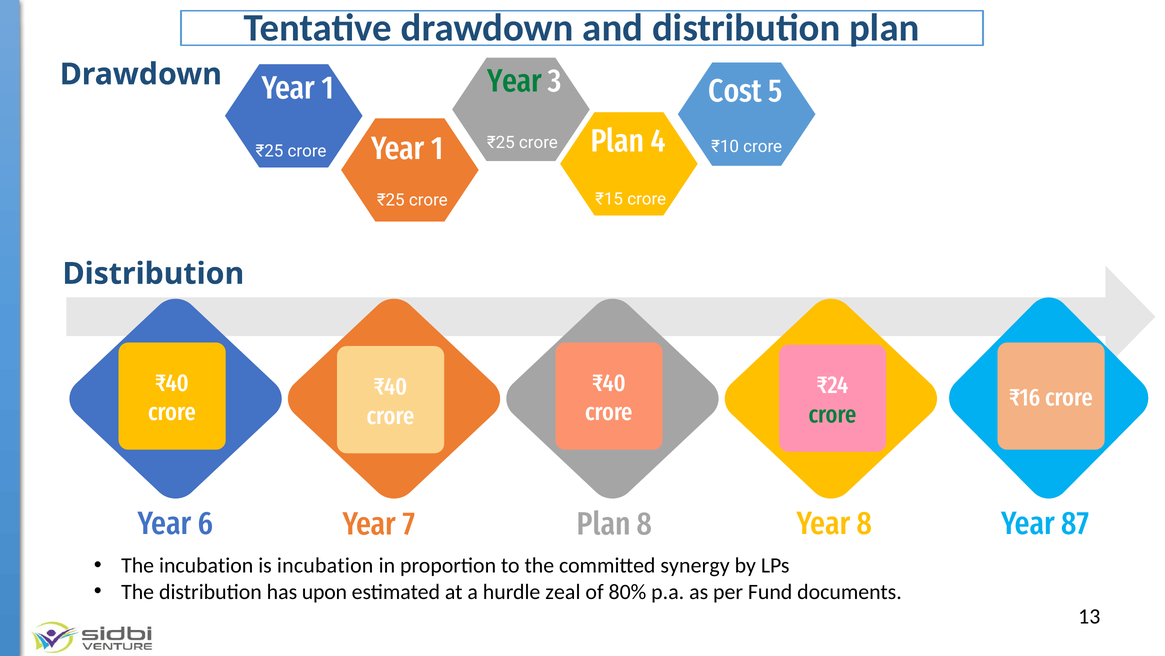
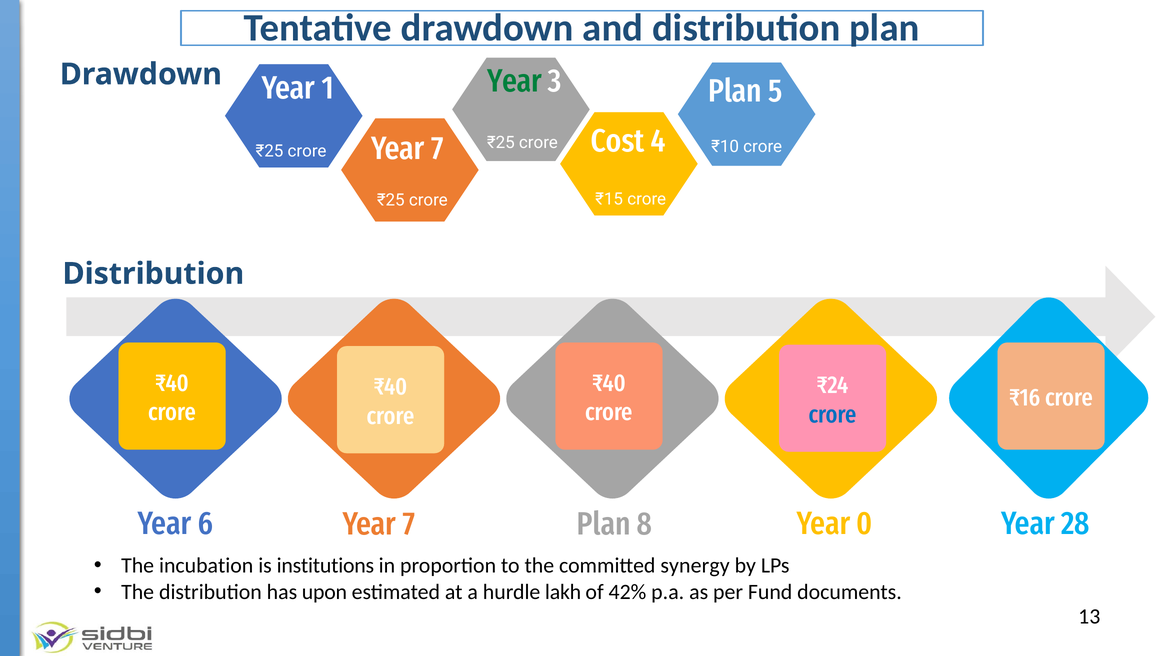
Cost at (735, 91): Cost -> Plan
Plan at (618, 141): Plan -> Cost
1 at (438, 148): 1 -> 7
crore at (833, 414) colour: green -> blue
Year 8: 8 -> 0
87: 87 -> 28
is incubation: incubation -> institutions
zeal: zeal -> lakh
80%: 80% -> 42%
